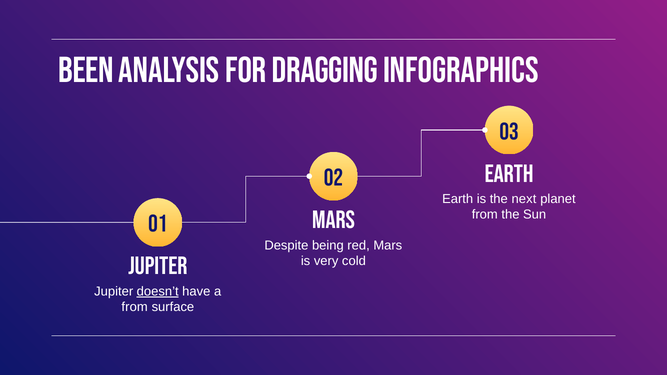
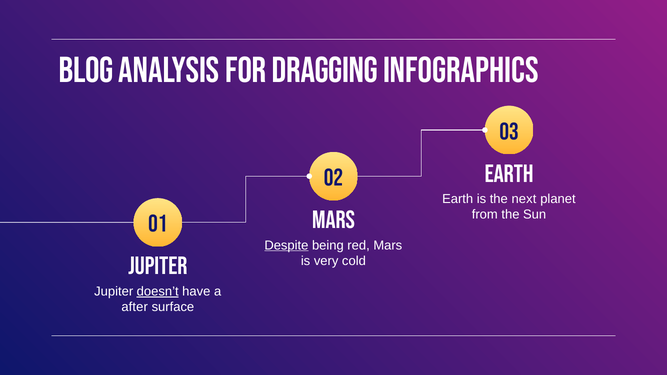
BEEN: BEEN -> BLOG
Despite underline: none -> present
from at (135, 307): from -> after
